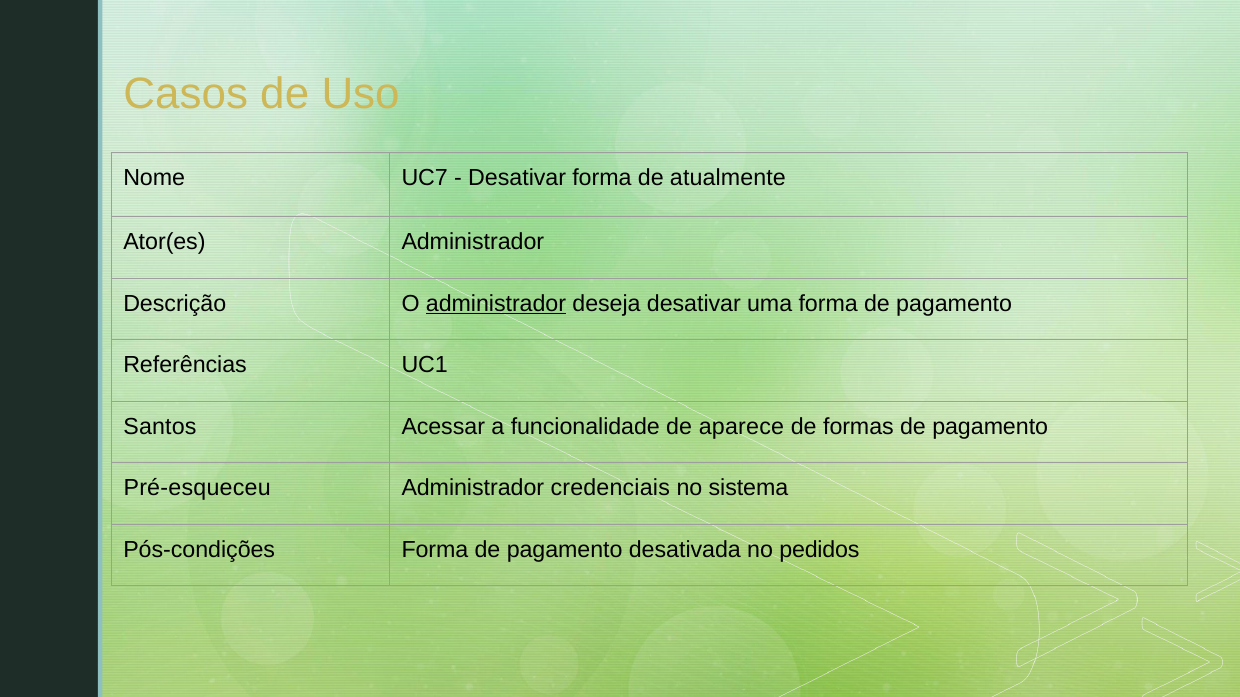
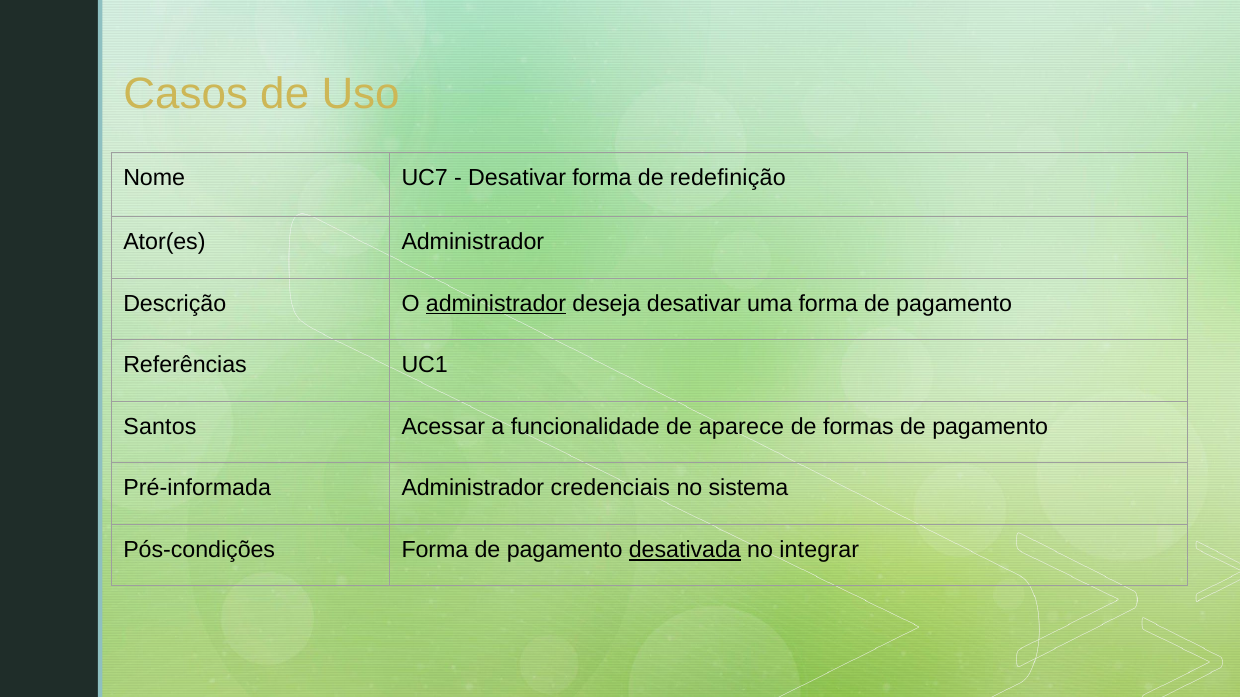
atualmente: atualmente -> redefinição
Pré-esqueceu: Pré-esqueceu -> Pré-informada
desativada underline: none -> present
pedidos: pedidos -> integrar
